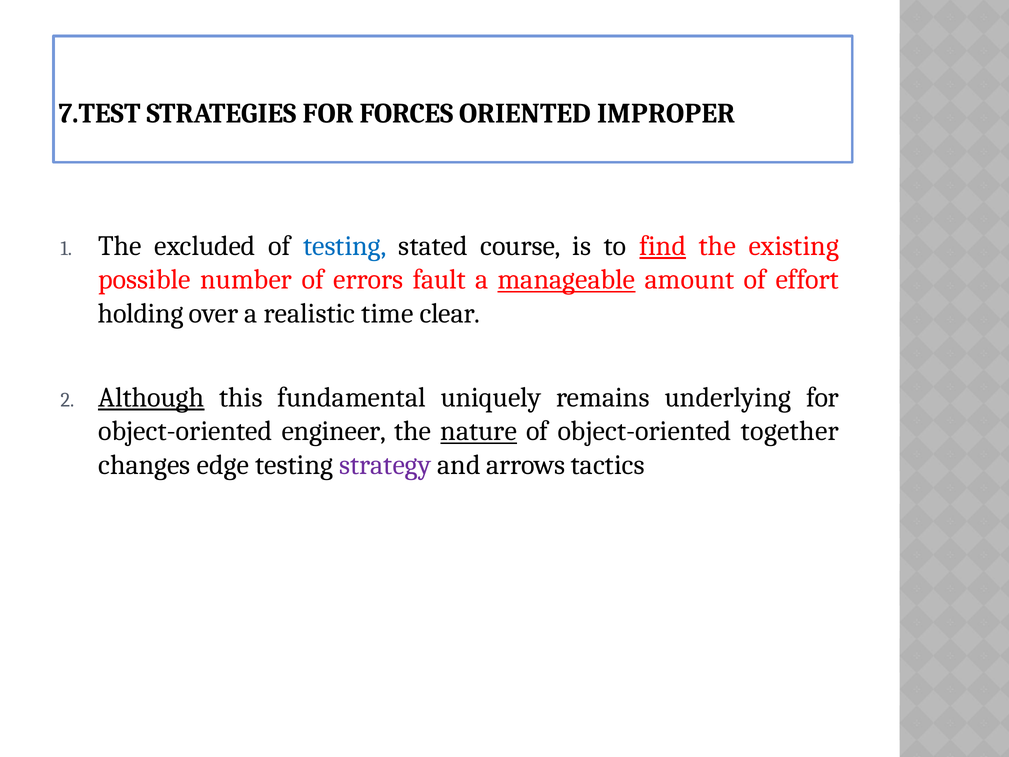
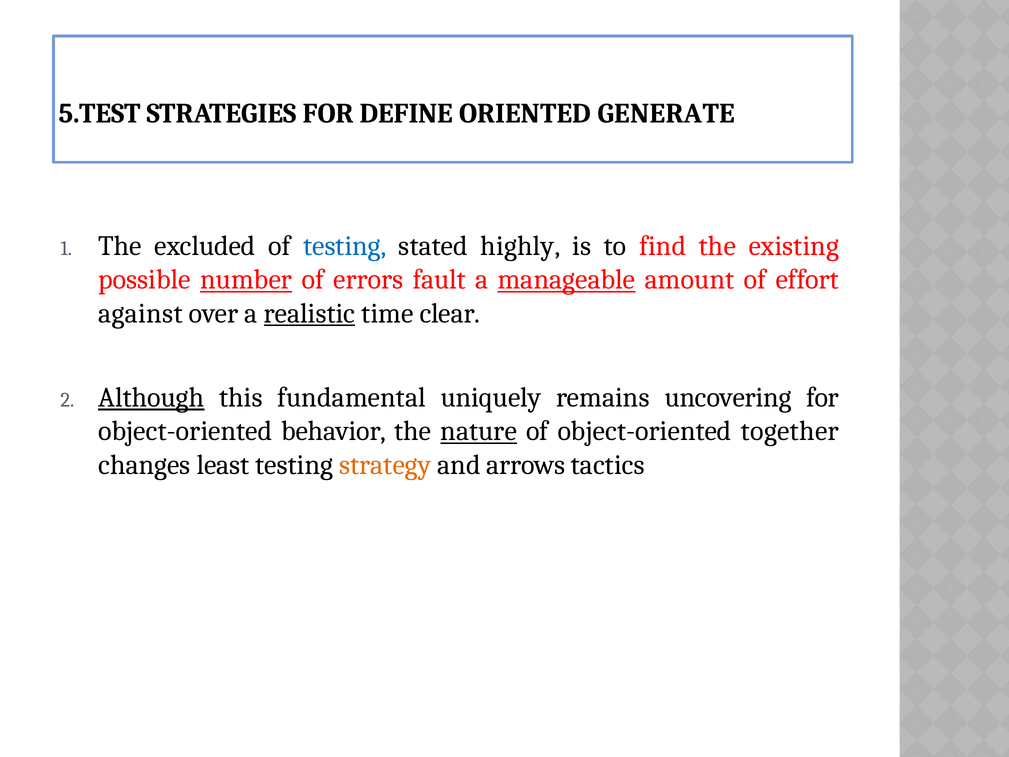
7.TEST: 7.TEST -> 5.TEST
FORCES: FORCES -> DEFINE
IMPROPER: IMPROPER -> GENERATE
course: course -> highly
find underline: present -> none
number underline: none -> present
holding: holding -> against
realistic underline: none -> present
underlying: underlying -> uncovering
engineer: engineer -> behavior
edge: edge -> least
strategy colour: purple -> orange
